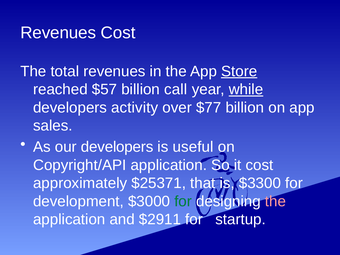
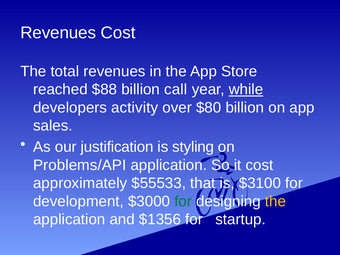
Store underline: present -> none
$57: $57 -> $88
$77: $77 -> $80
our developers: developers -> justification
useful: useful -> styling
Copyright/API: Copyright/API -> Problems/API
$25371: $25371 -> $55533
$3300: $3300 -> $3100
the at (275, 201) colour: pink -> yellow
$2911: $2911 -> $1356
